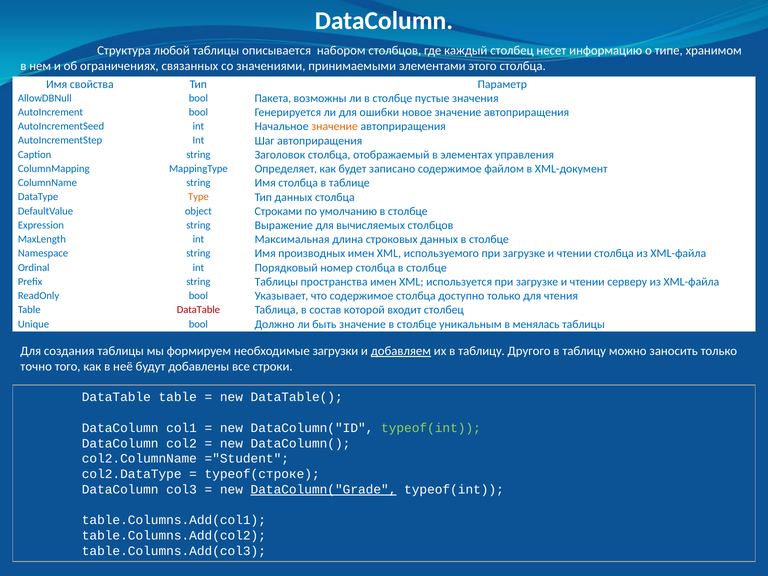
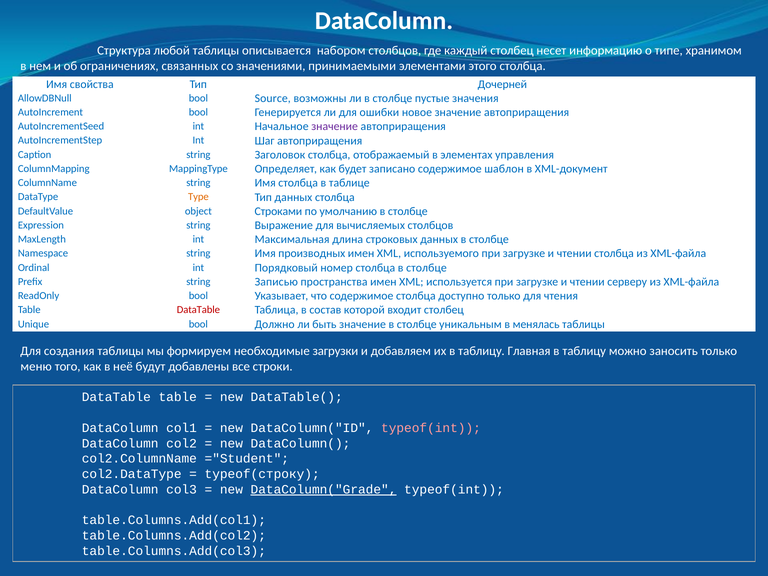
Параметр: Параметр -> Дочерней
Пакета: Пакета -> Source
значение at (335, 127) colour: orange -> purple
файлом: файлом -> шаблон
string Таблицы: Таблицы -> Записью
добавляем underline: present -> none
Другого: Другого -> Главная
точно: точно -> меню
typeof(int at (431, 428) colour: light green -> pink
typeof(строке: typeof(строке -> typeof(строку
